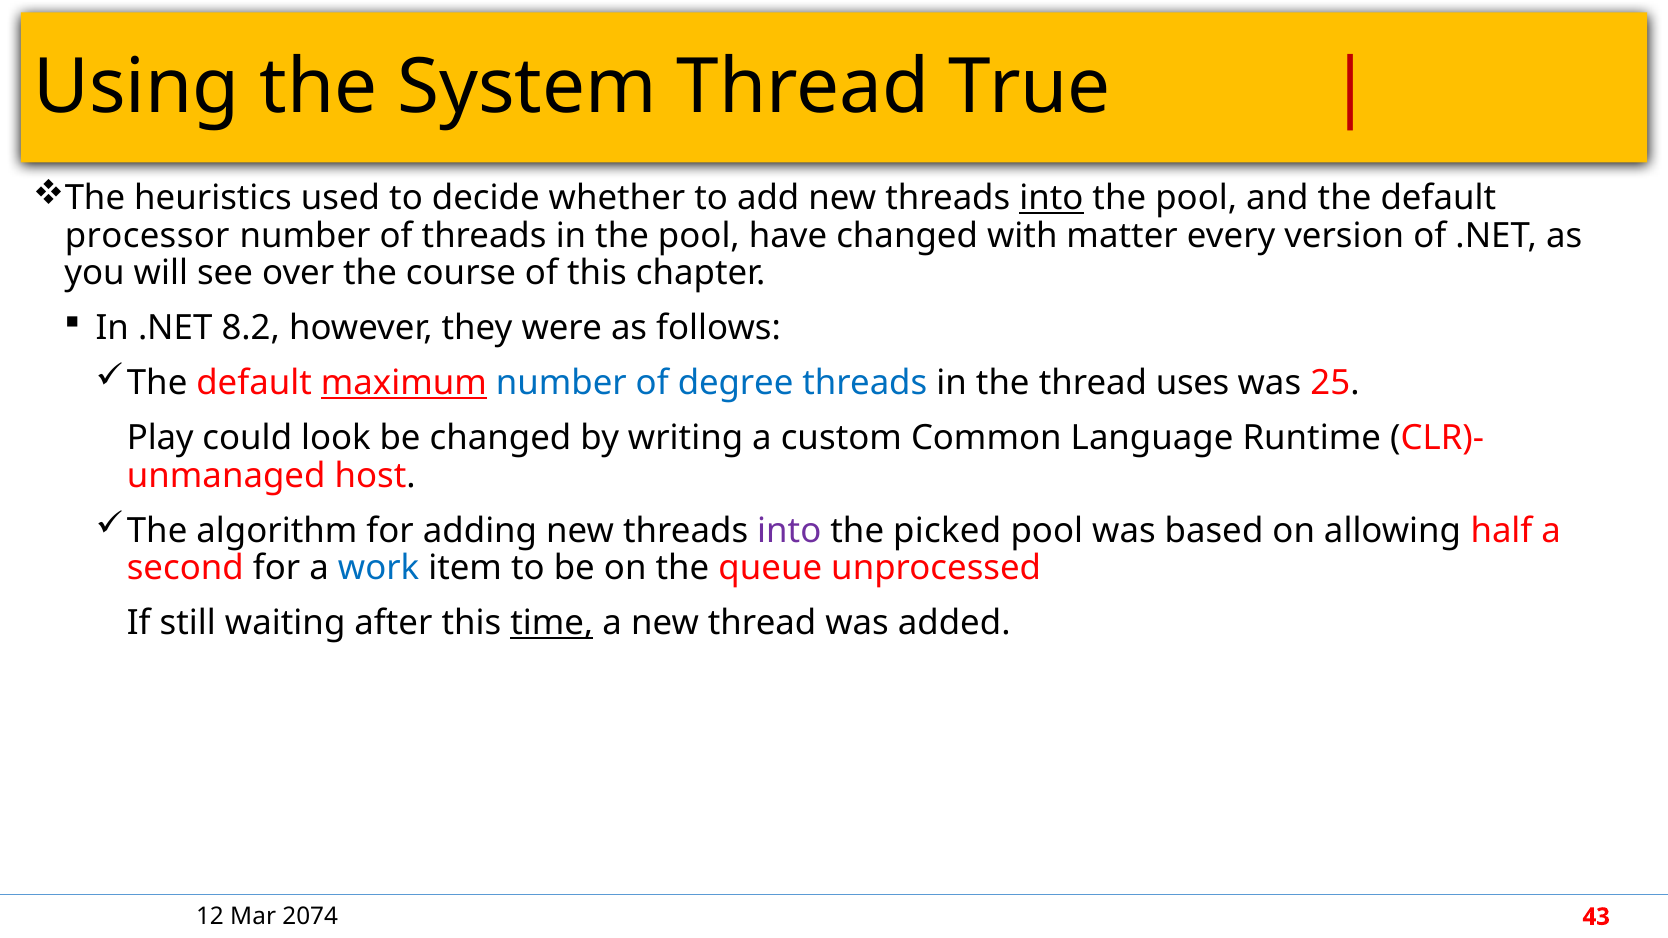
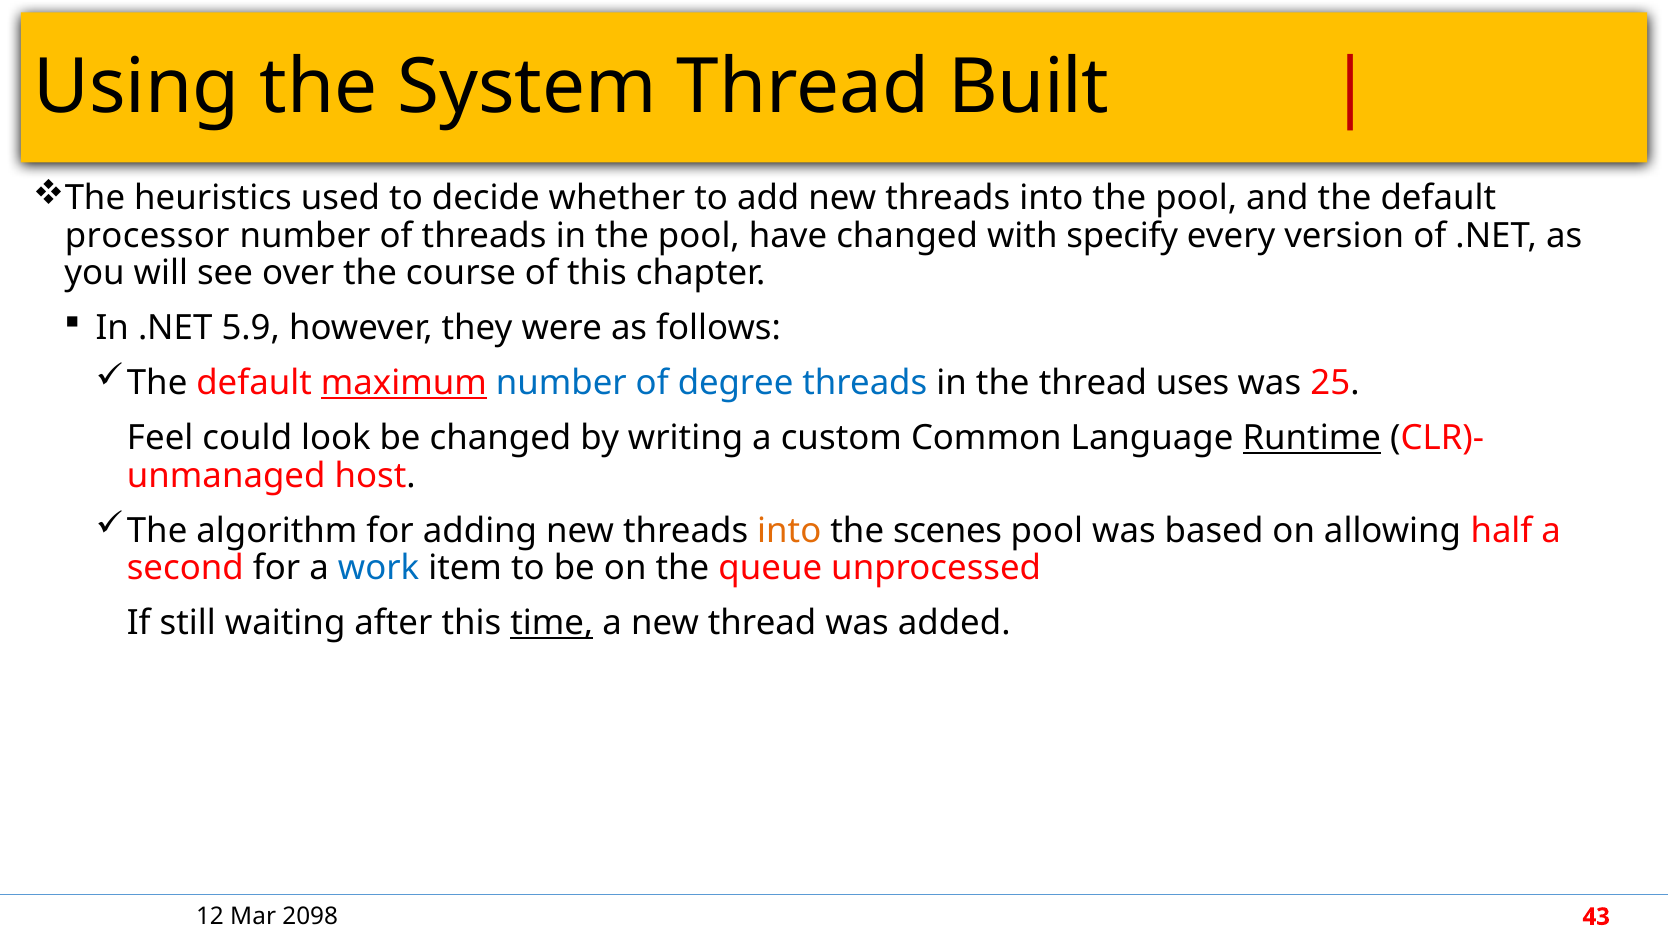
True: True -> Built
into at (1051, 198) underline: present -> none
matter: matter -> specify
8.2: 8.2 -> 5.9
Play: Play -> Feel
Runtime underline: none -> present
into at (789, 531) colour: purple -> orange
picked: picked -> scenes
2074: 2074 -> 2098
